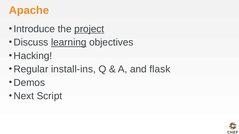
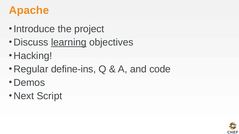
project underline: present -> none
install-ins: install-ins -> define-ins
flask: flask -> code
